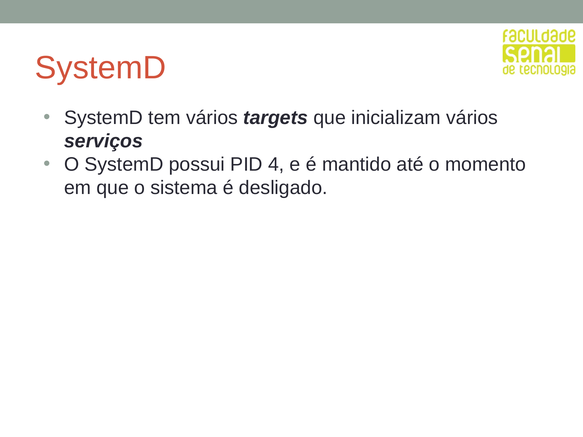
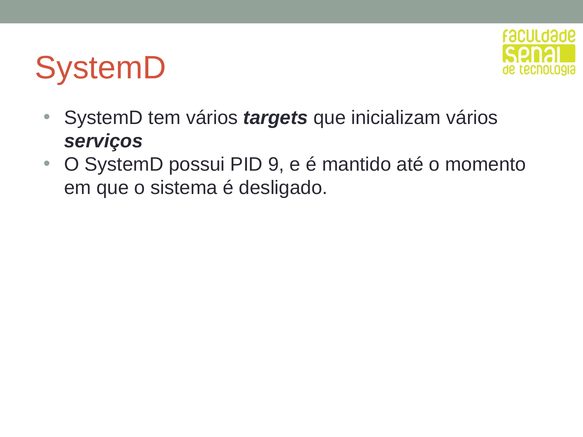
4: 4 -> 9
